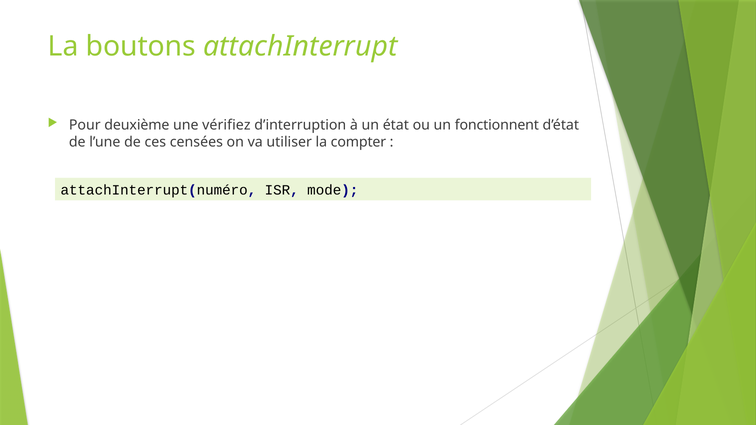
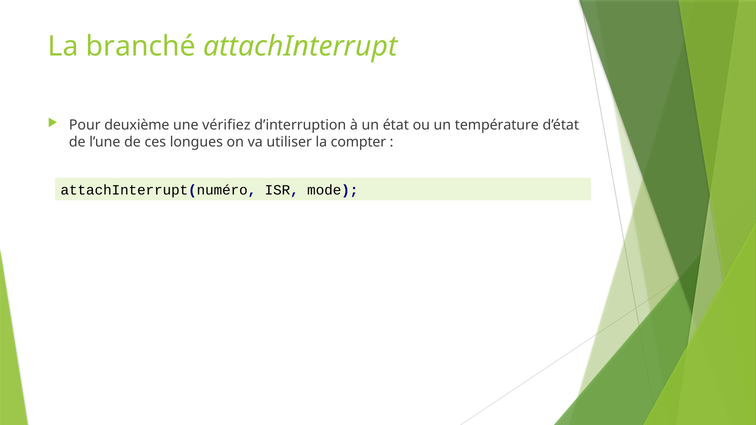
boutons: boutons -> branché
fonctionnent: fonctionnent -> température
censées: censées -> longues
